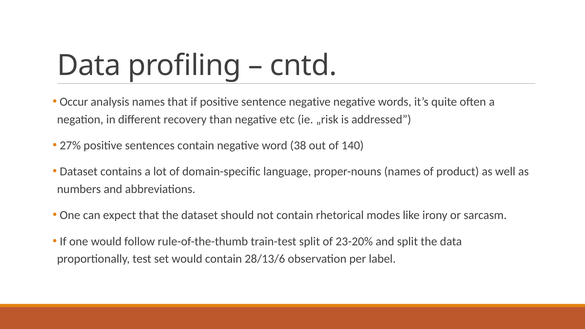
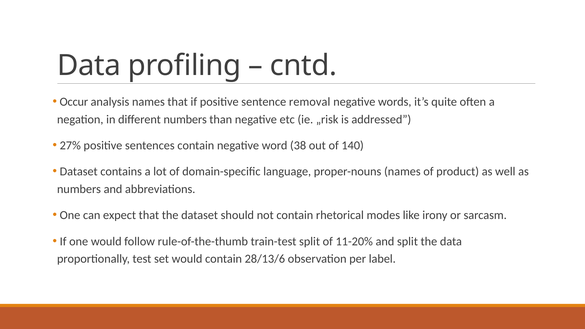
sentence negative: negative -> removal
different recovery: recovery -> numbers
23-20%: 23-20% -> 11-20%
